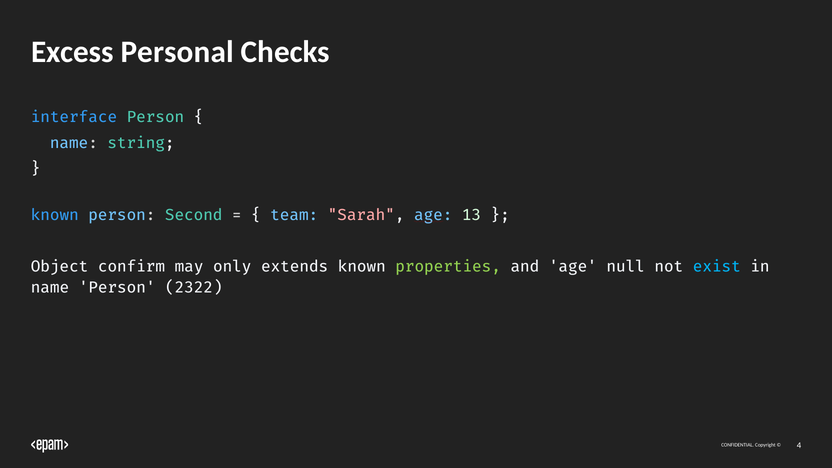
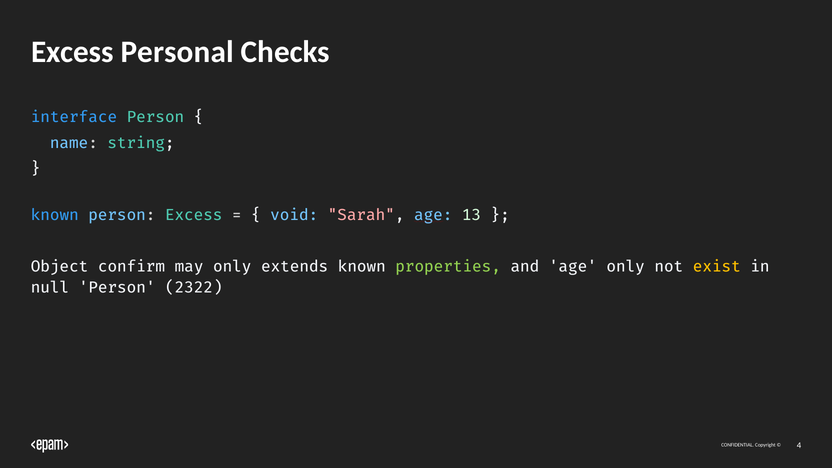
person Second: Second -> Excess
team: team -> void
age null: null -> only
exist colour: light blue -> yellow
name at (50, 287): name -> null
